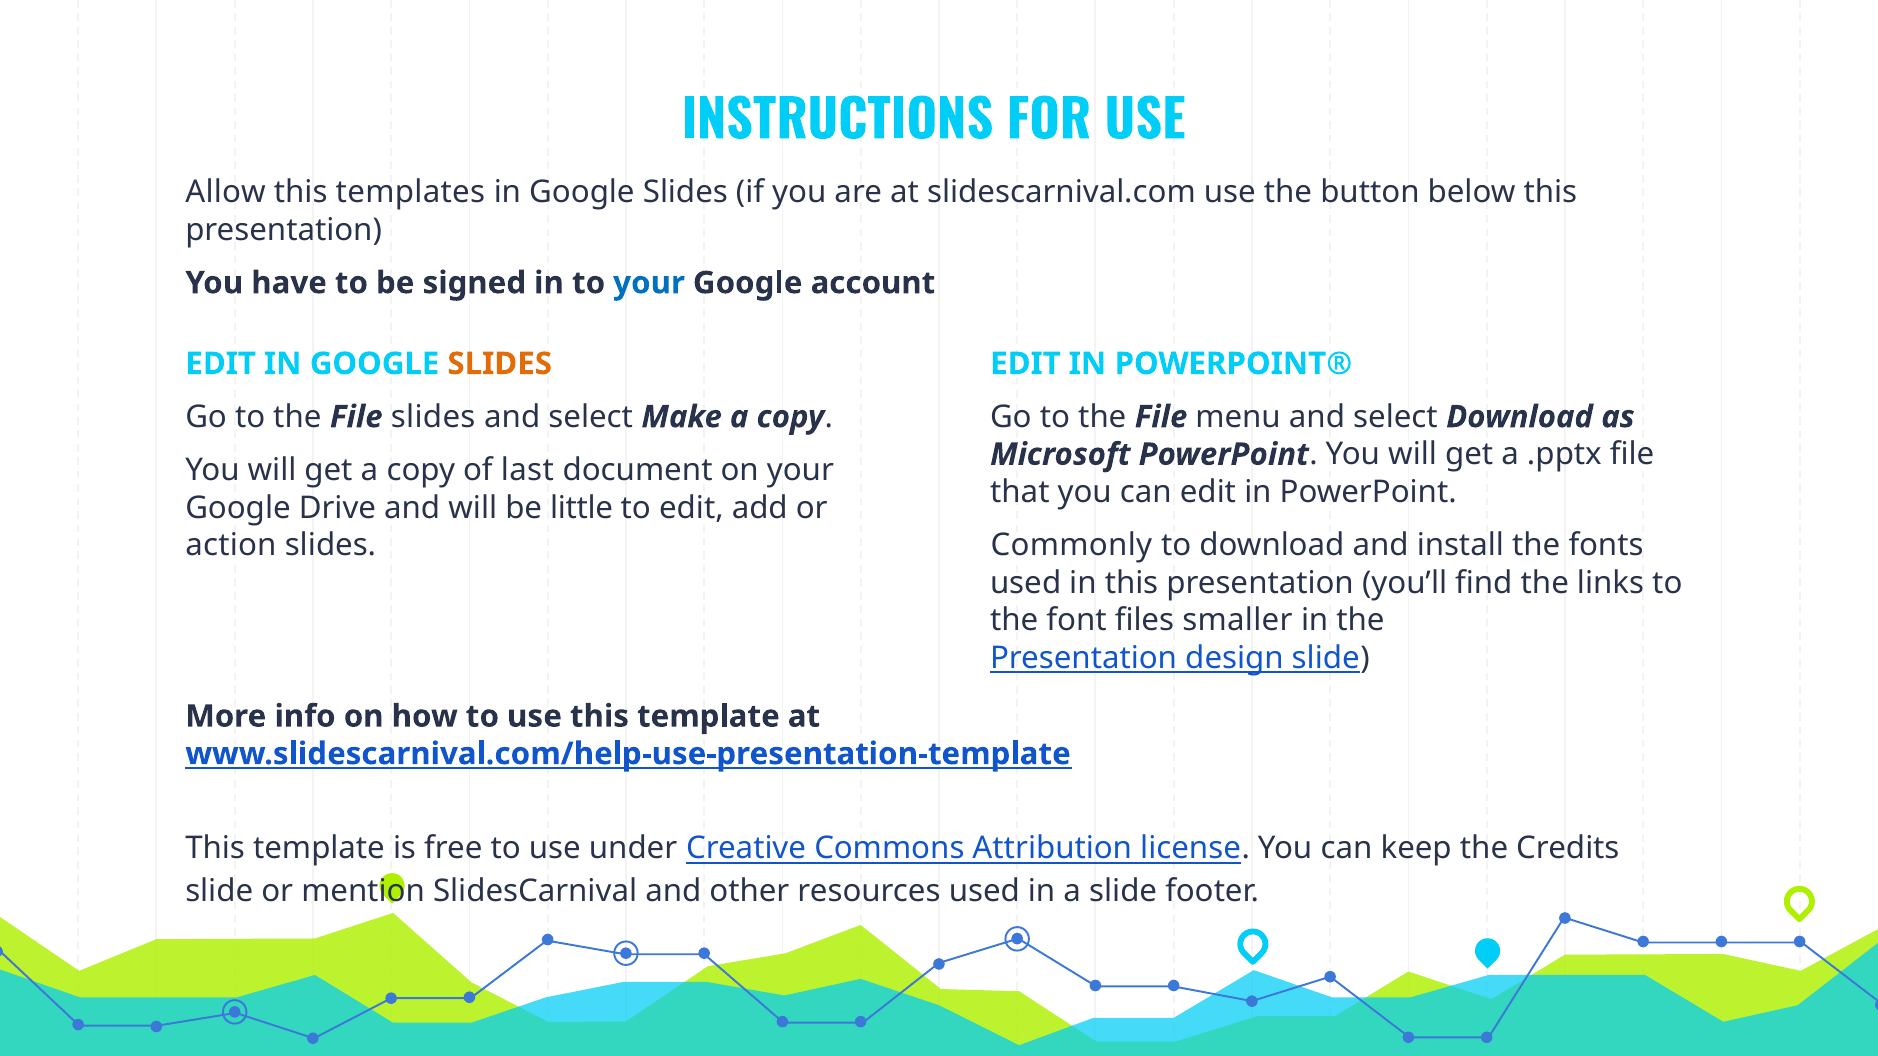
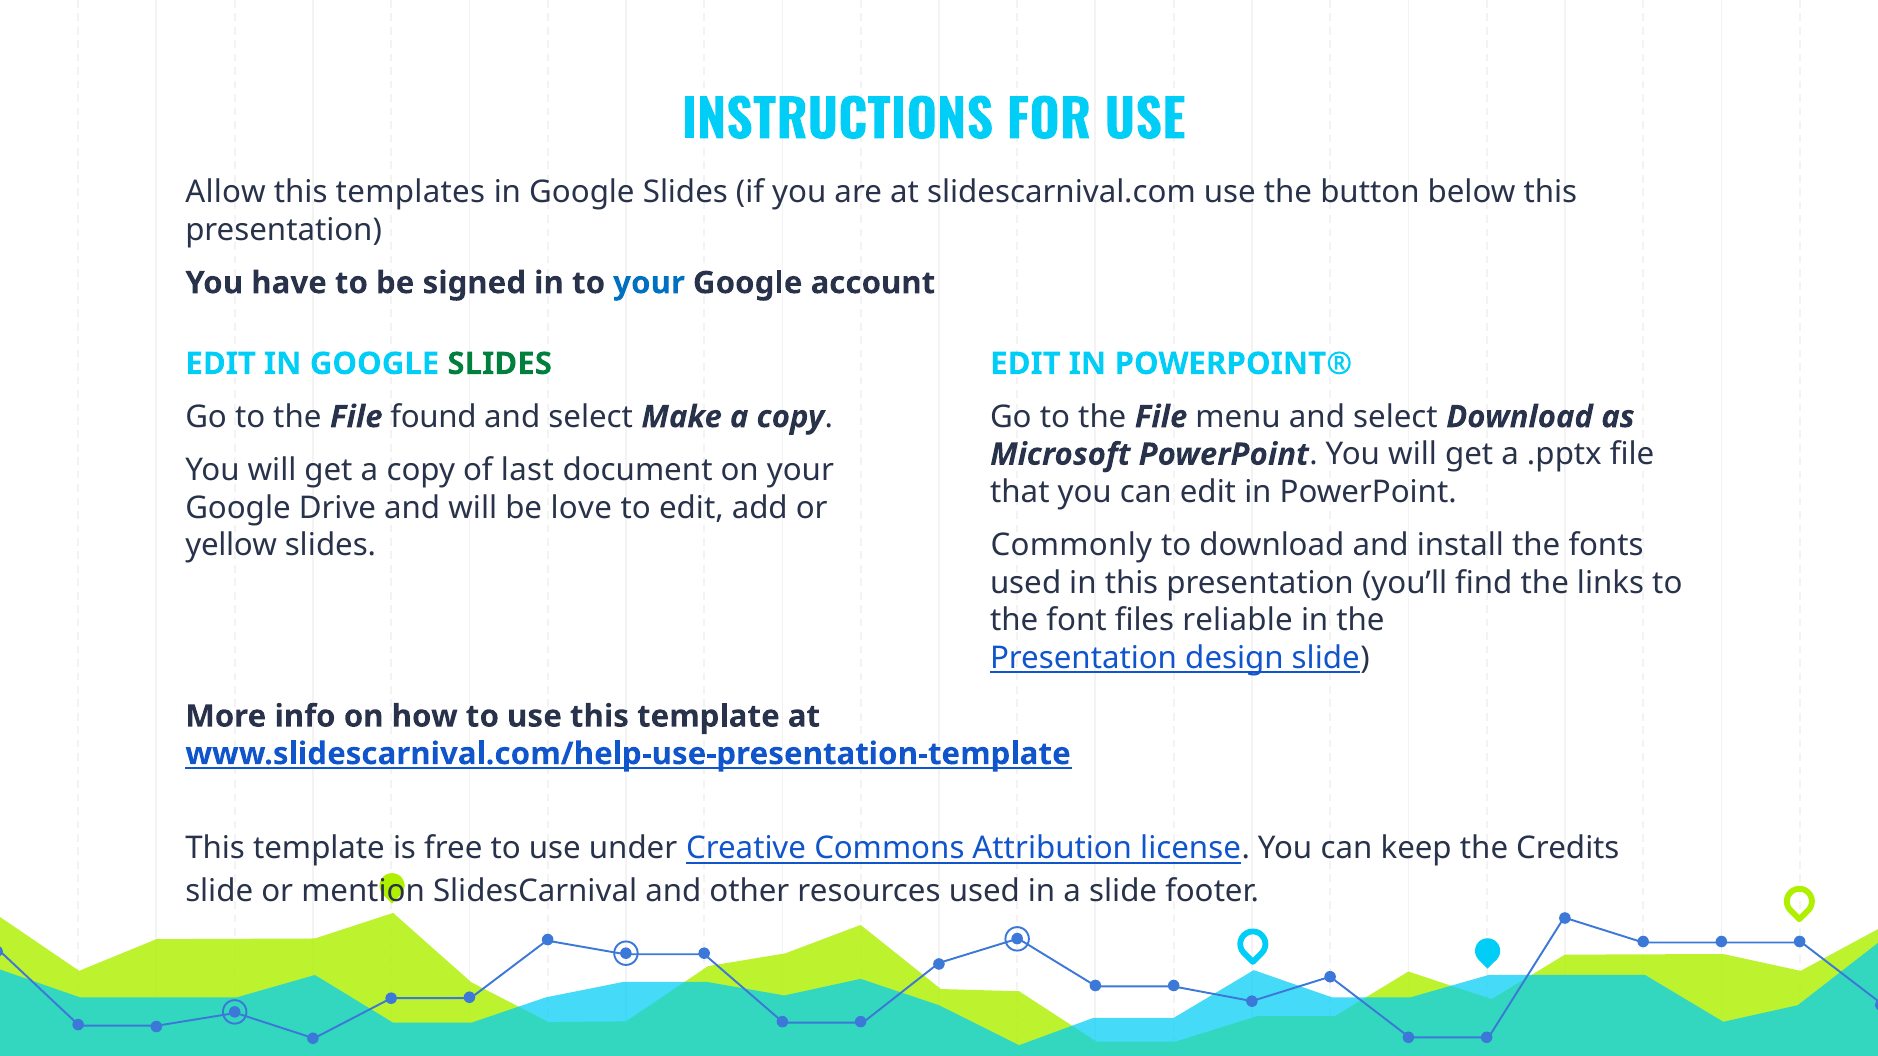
SLIDES at (500, 364) colour: orange -> green
File slides: slides -> found
little: little -> love
action: action -> yellow
smaller: smaller -> reliable
